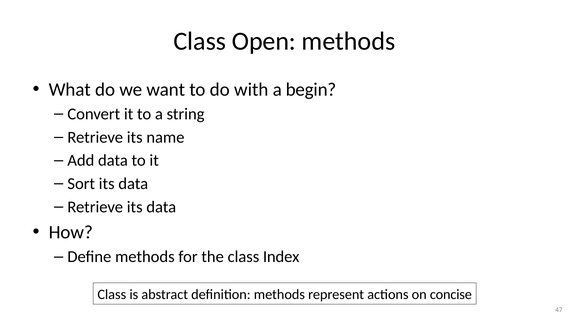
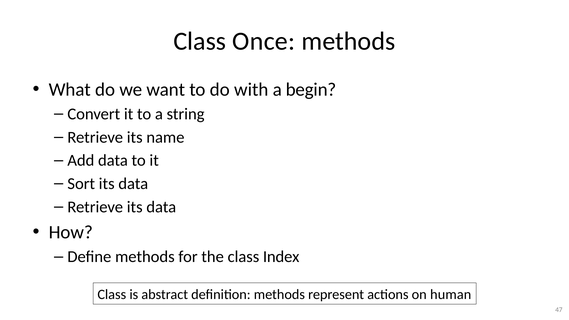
Open: Open -> Once
concise: concise -> human
